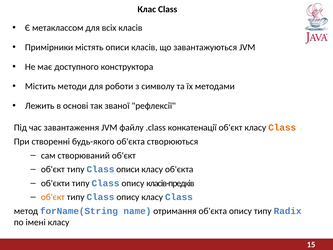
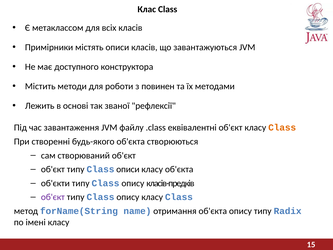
символу: символу -> повинен
конкатенації: конкатенації -> еквівалентні
об'єкт at (53, 197) colour: orange -> purple
